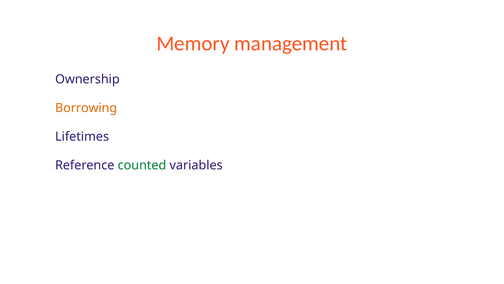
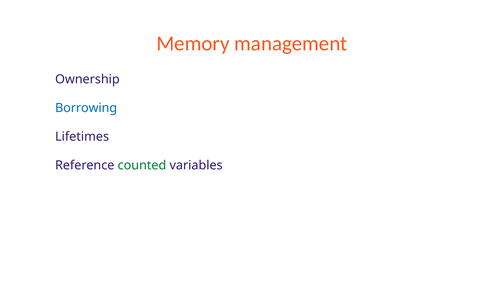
Borrowing colour: orange -> blue
